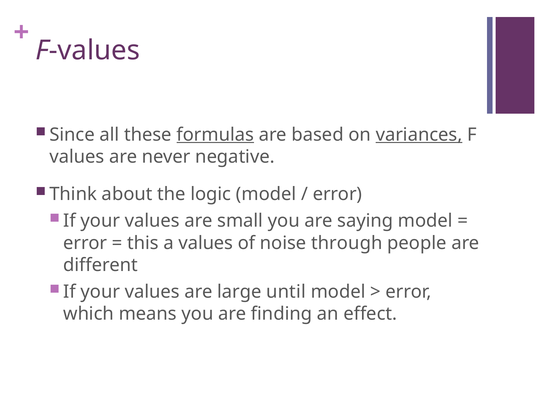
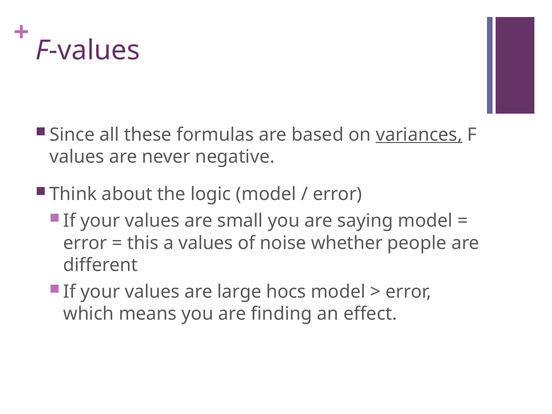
formulas underline: present -> none
through: through -> whether
until: until -> hocs
